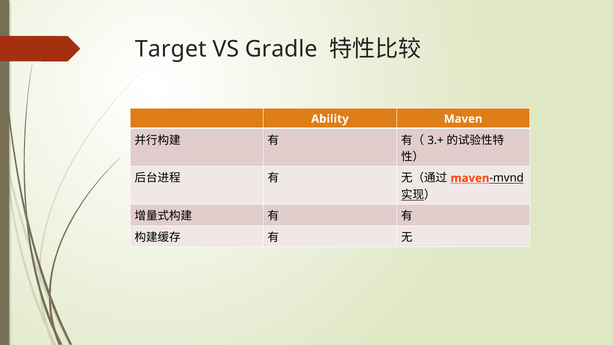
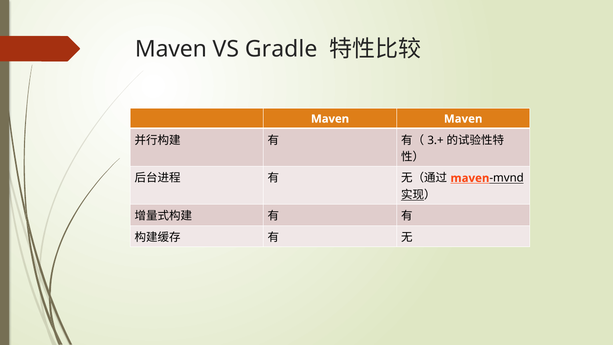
Target at (171, 49): Target -> Maven
Ability at (330, 119): Ability -> Maven
